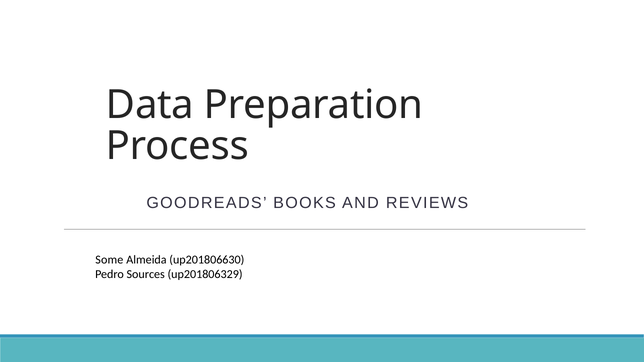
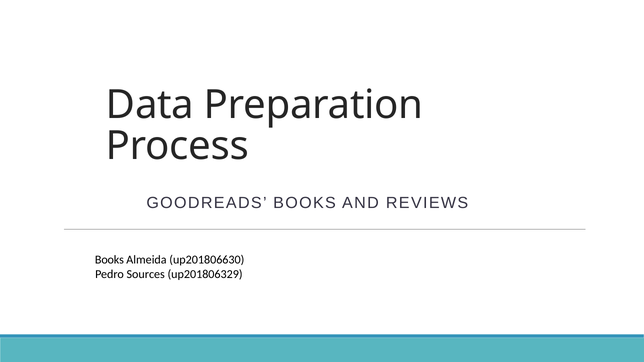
Some at (109, 260): Some -> Books
